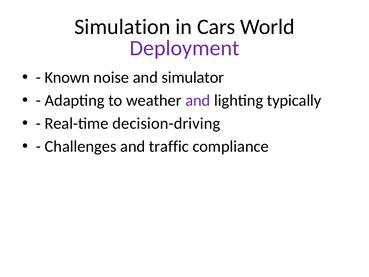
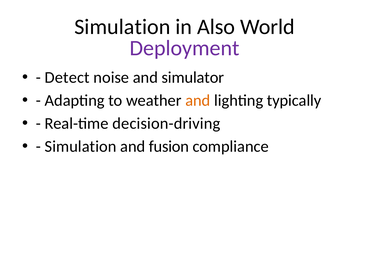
Cars: Cars -> Also
Known: Known -> Detect
and at (198, 100) colour: purple -> orange
Challenges at (81, 146): Challenges -> Simulation
traffic: traffic -> fusion
